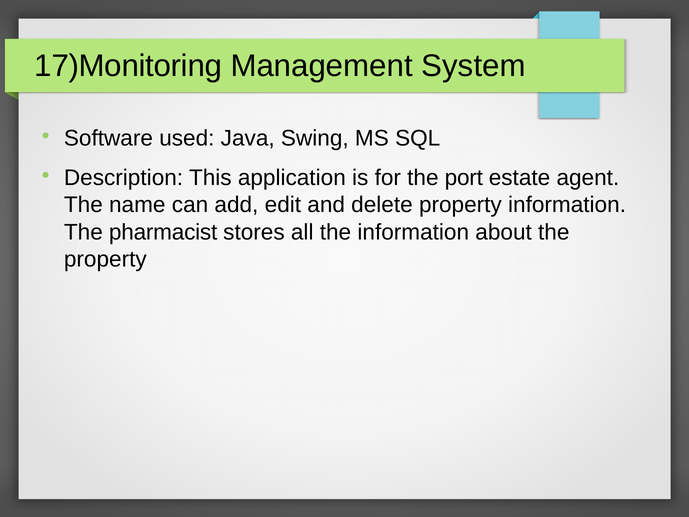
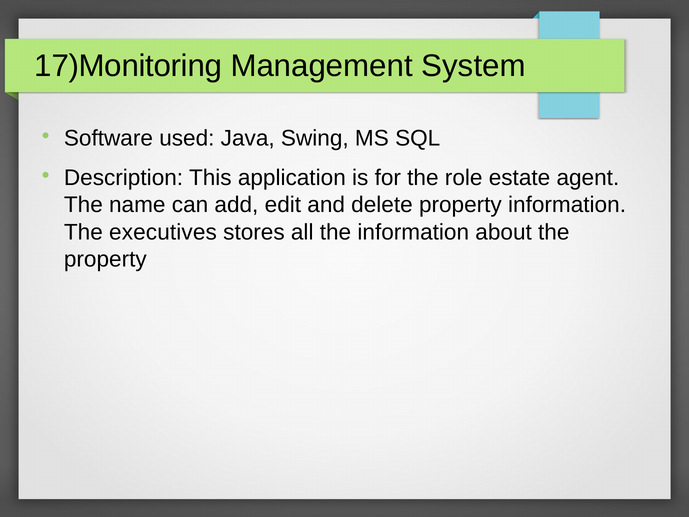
port: port -> role
pharmacist: pharmacist -> executives
